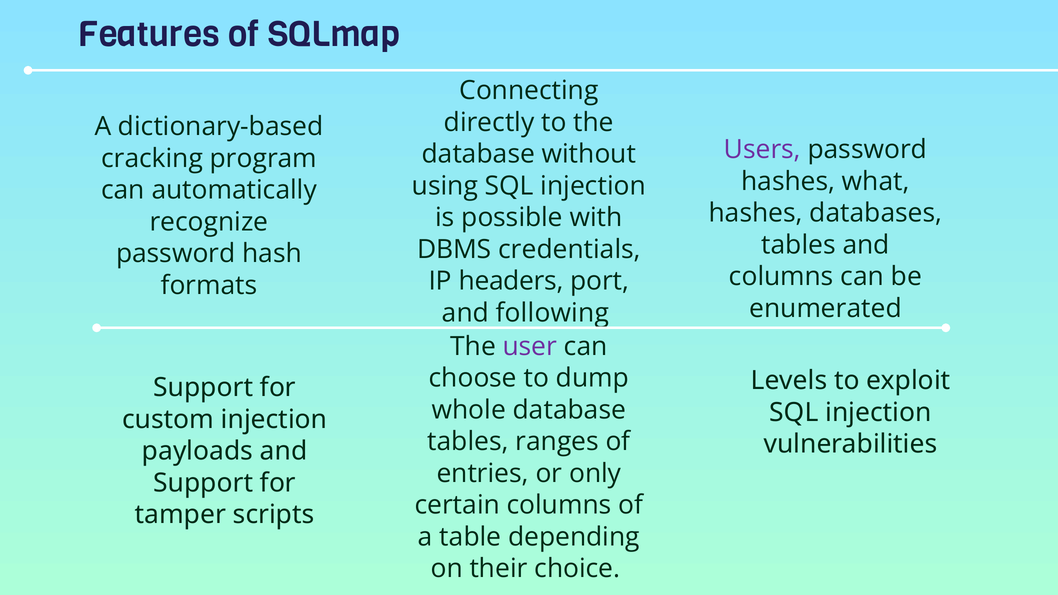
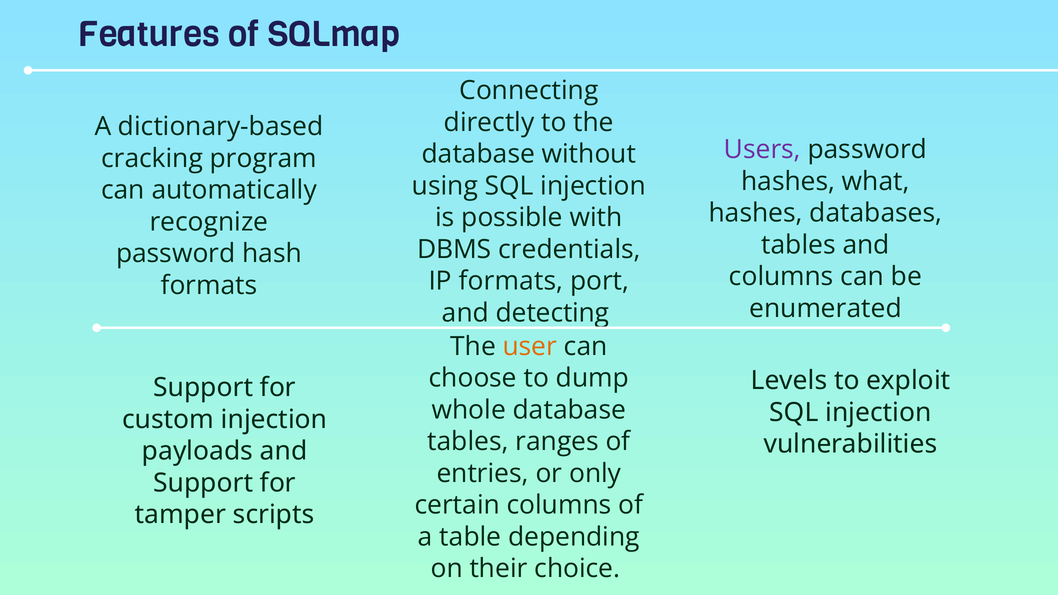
IP headers: headers -> formats
following: following -> detecting
user colour: purple -> orange
